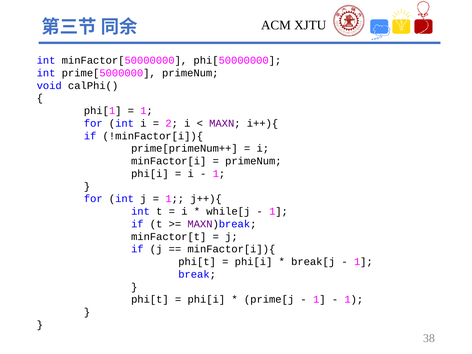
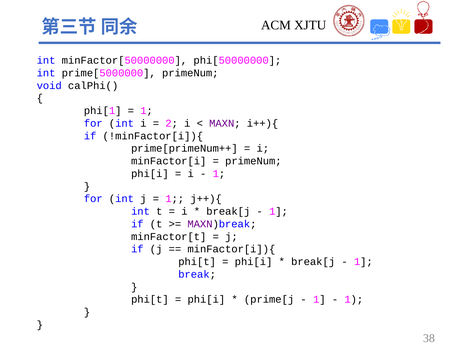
while[j at (228, 211): while[j -> break[j
